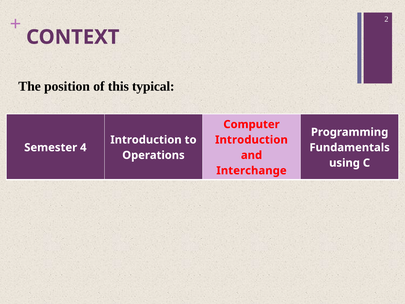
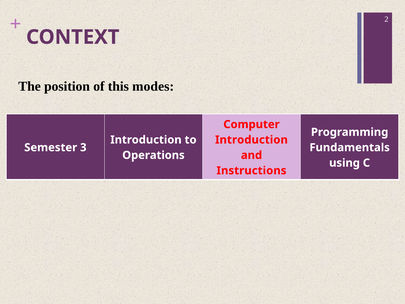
typical: typical -> modes
4: 4 -> 3
Interchange: Interchange -> Instructions
